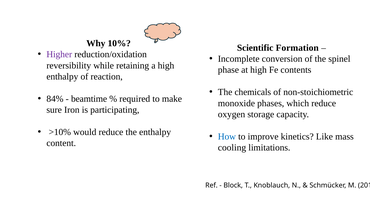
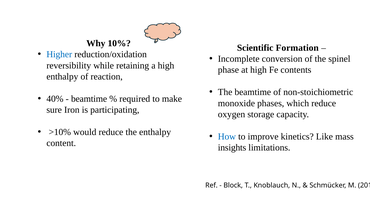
Higher colour: purple -> blue
The chemicals: chemicals -> beamtime
84%: 84% -> 40%
cooling: cooling -> insights
